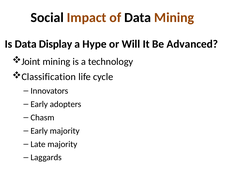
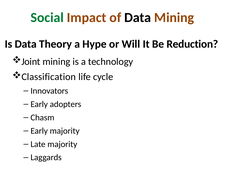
Social colour: black -> green
Display: Display -> Theory
Advanced: Advanced -> Reduction
